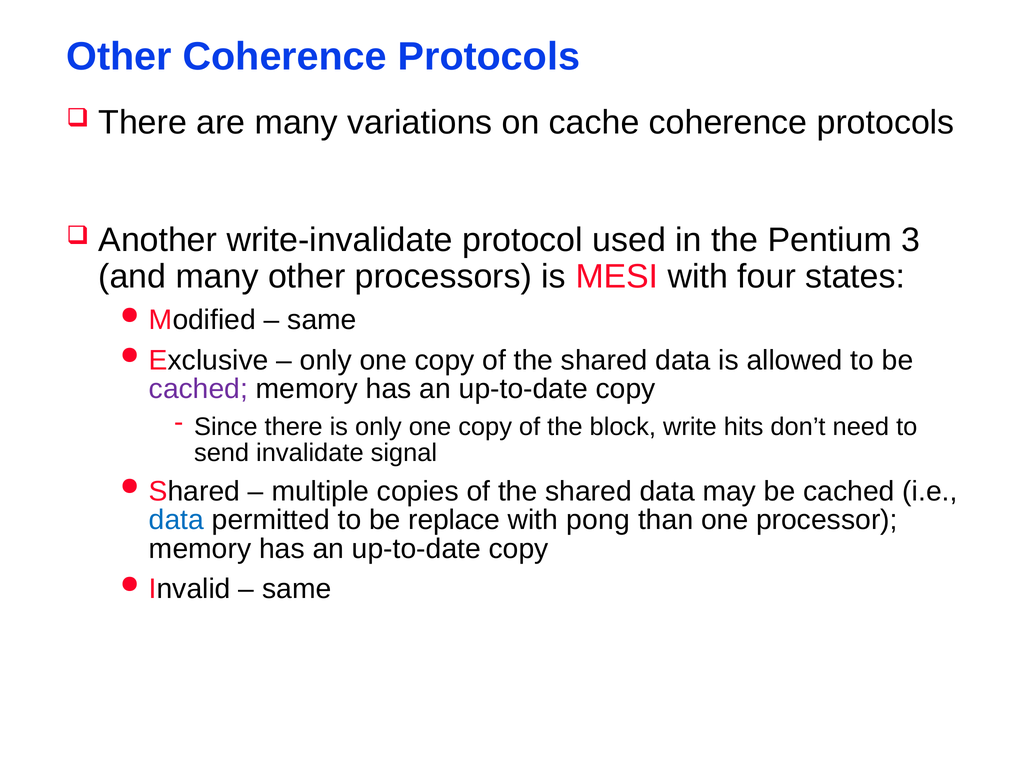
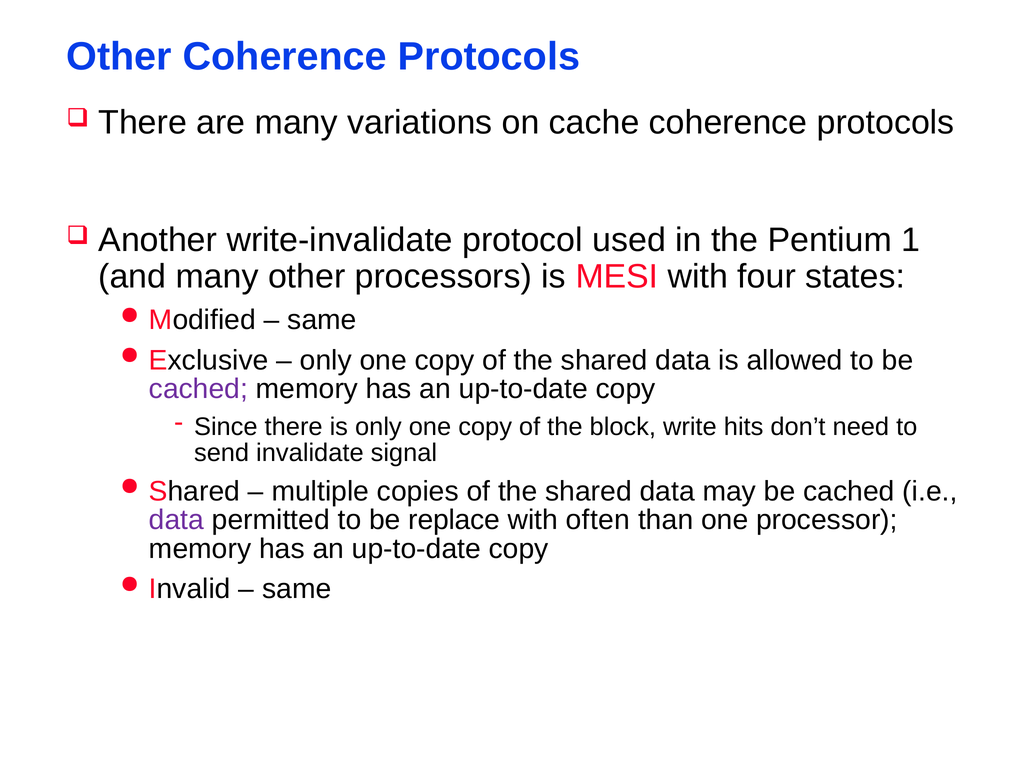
3: 3 -> 1
data at (176, 520) colour: blue -> purple
pong: pong -> often
